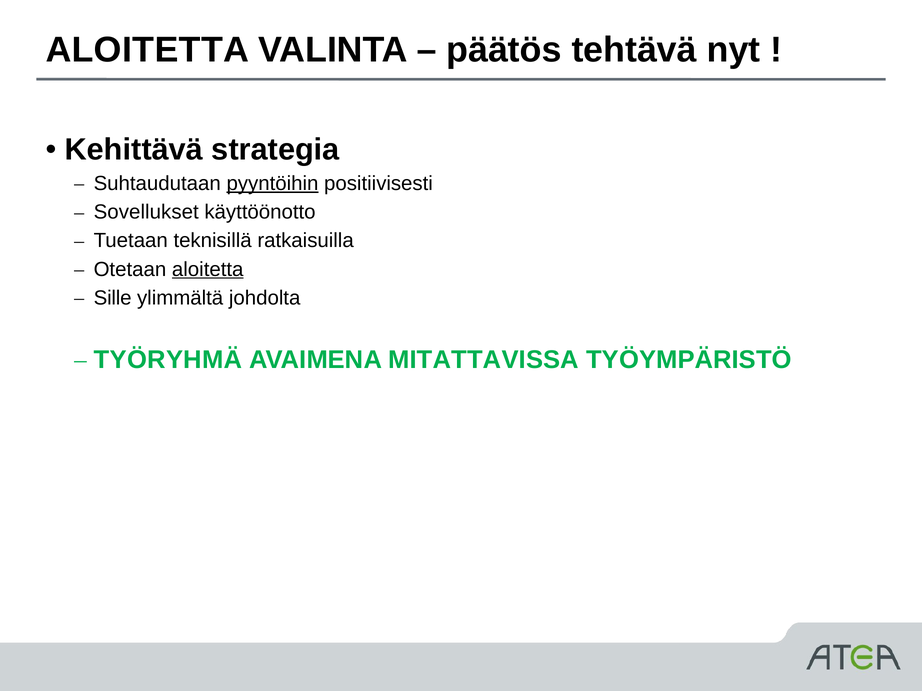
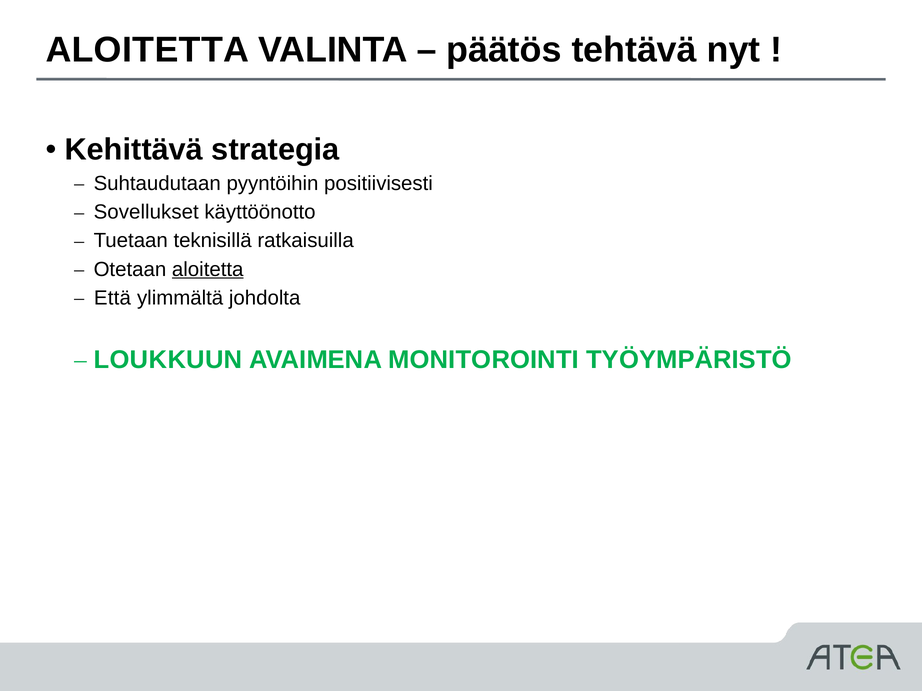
pyyntöihin underline: present -> none
Sille: Sille -> Että
TYÖRYHMÄ: TYÖRYHMÄ -> LOUKKUUN
MITATTAVISSA: MITATTAVISSA -> MONITOROINTI
